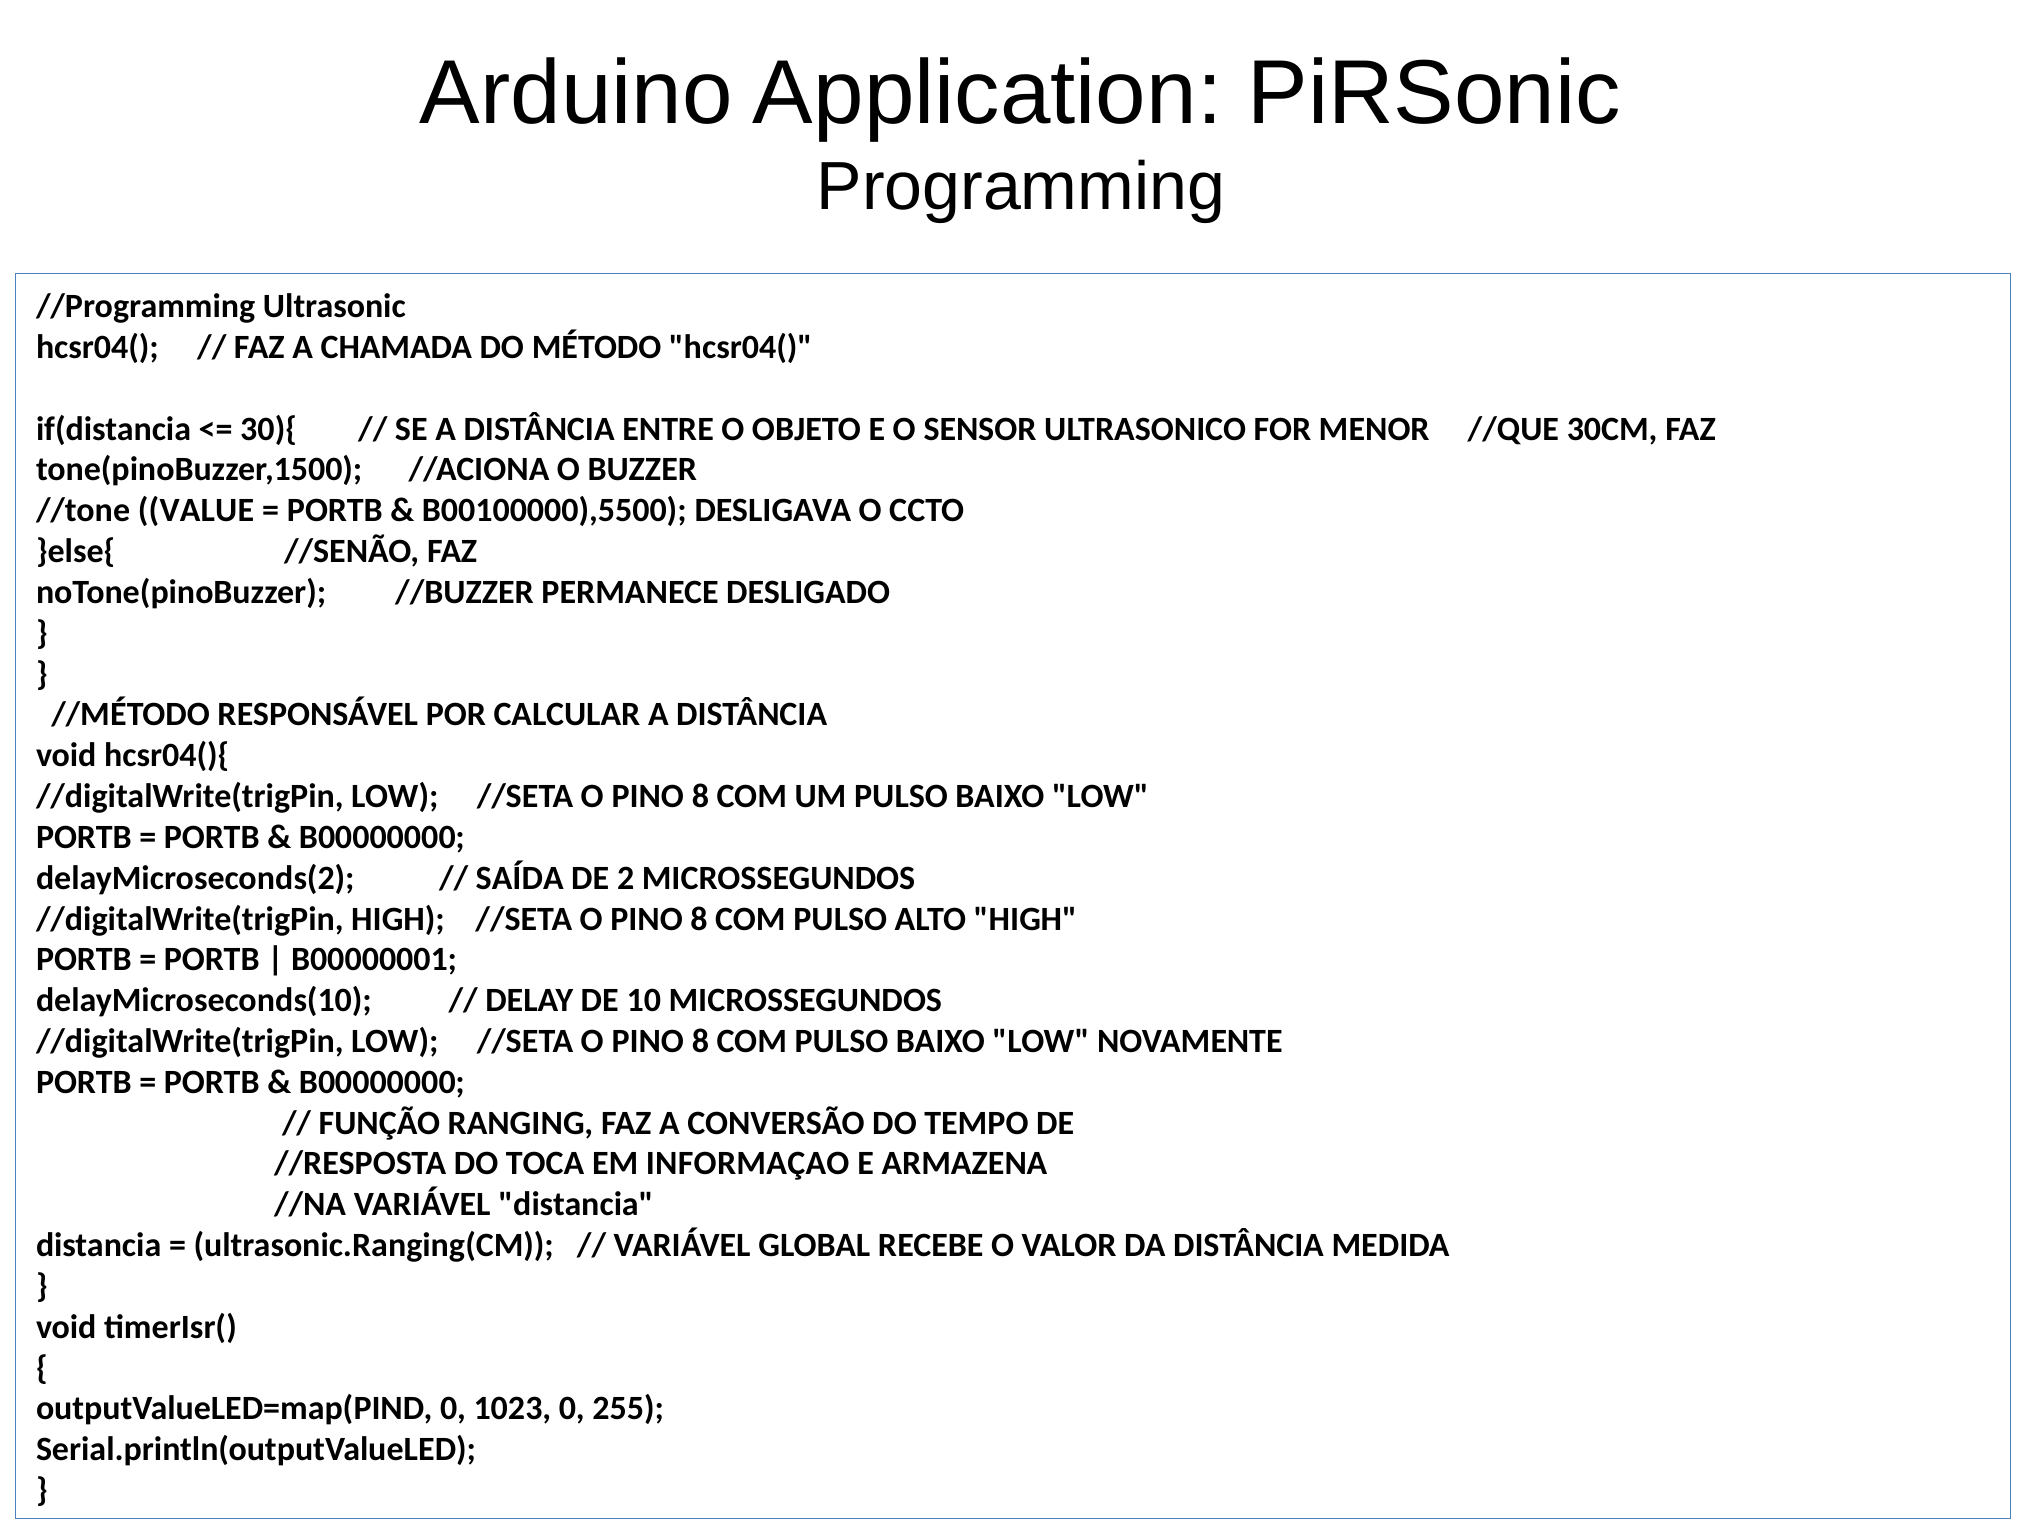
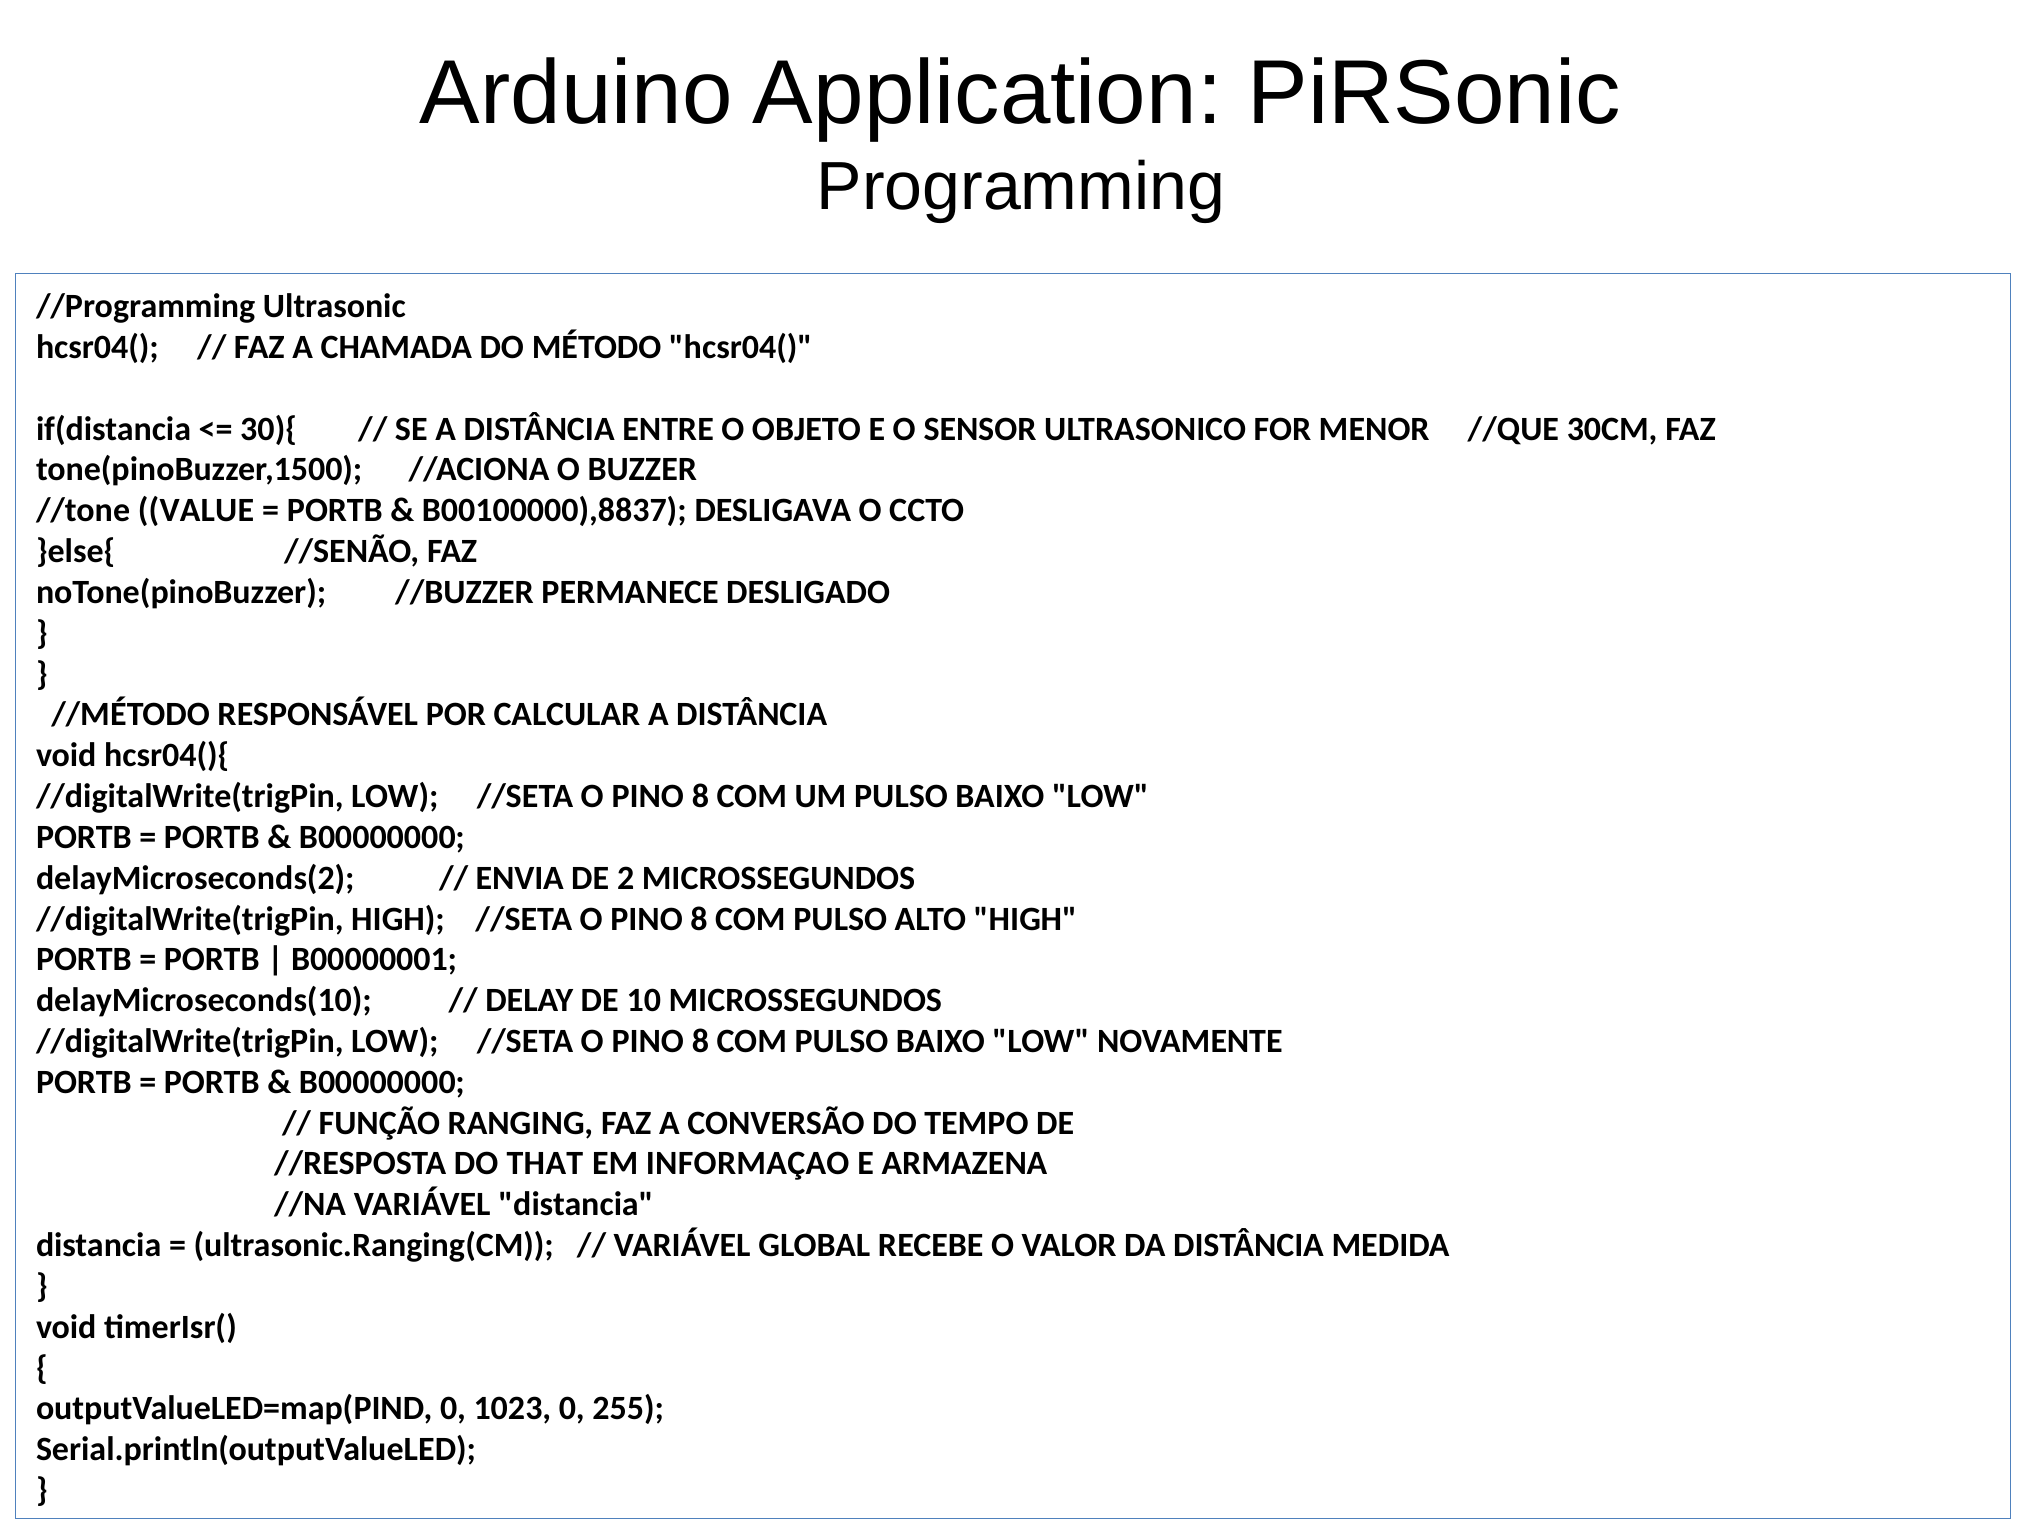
B00100000),5500: B00100000),5500 -> B00100000),8837
SAÍDA: SAÍDA -> ENVIA
TOCA: TOCA -> THAT
